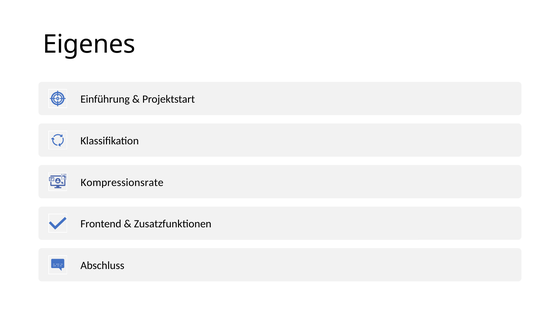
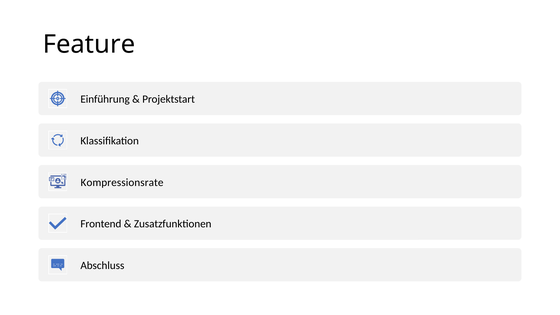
Eigenes: Eigenes -> Feature
